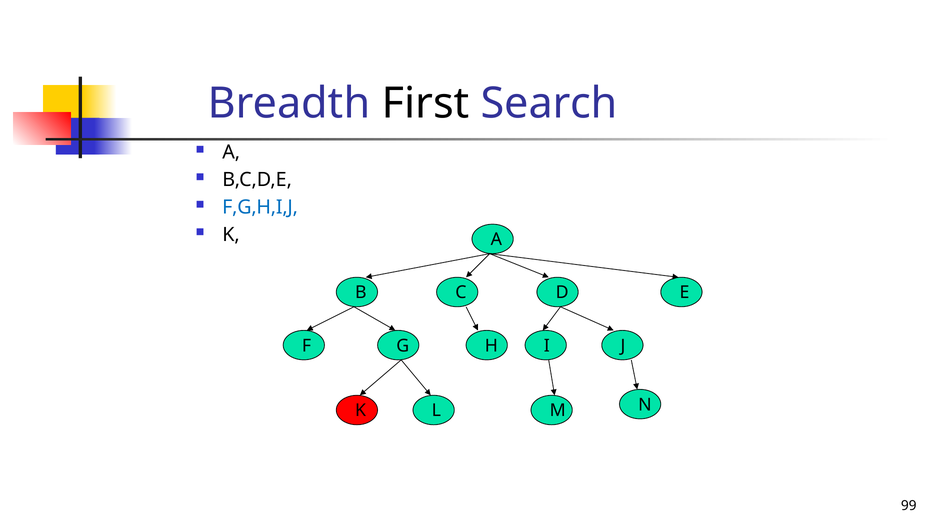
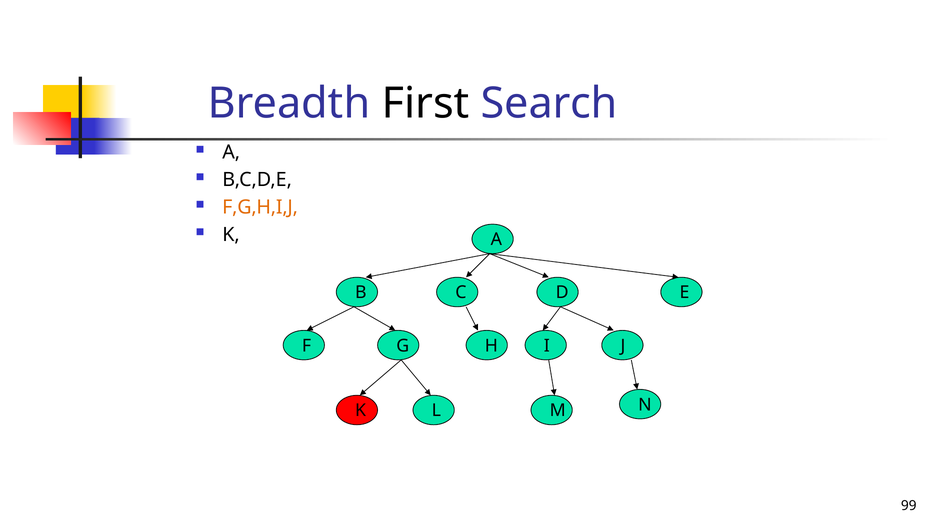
F,G,H,I,J colour: blue -> orange
